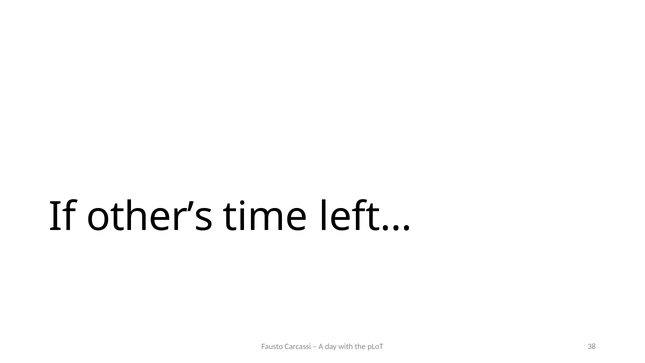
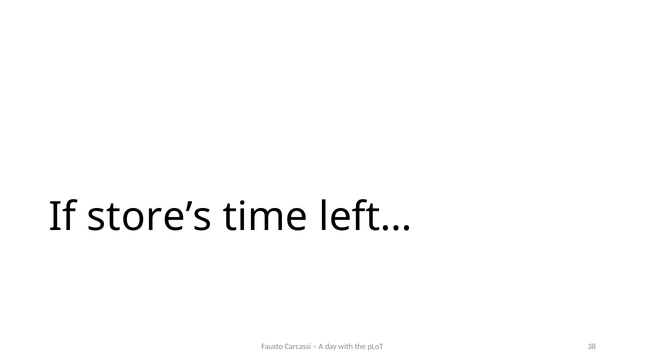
other’s: other’s -> store’s
